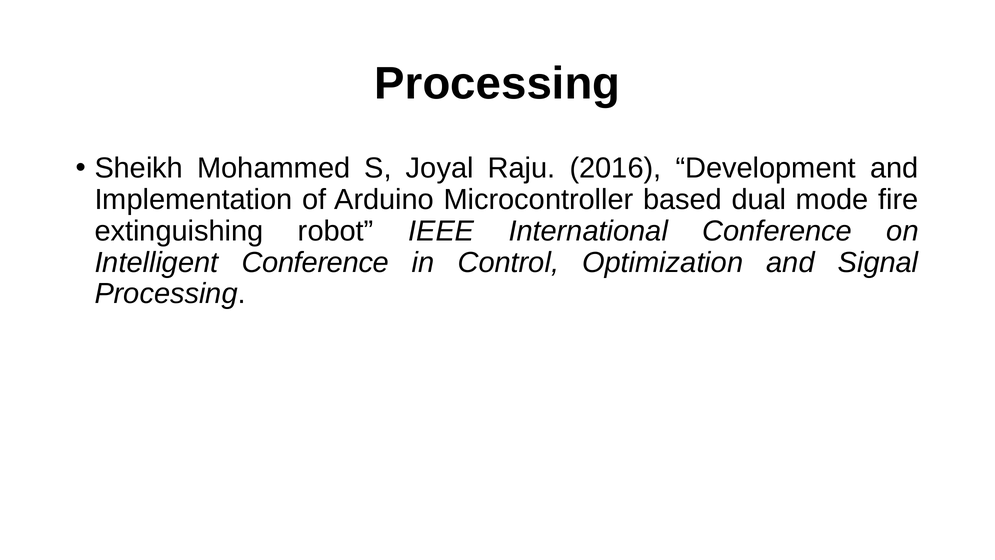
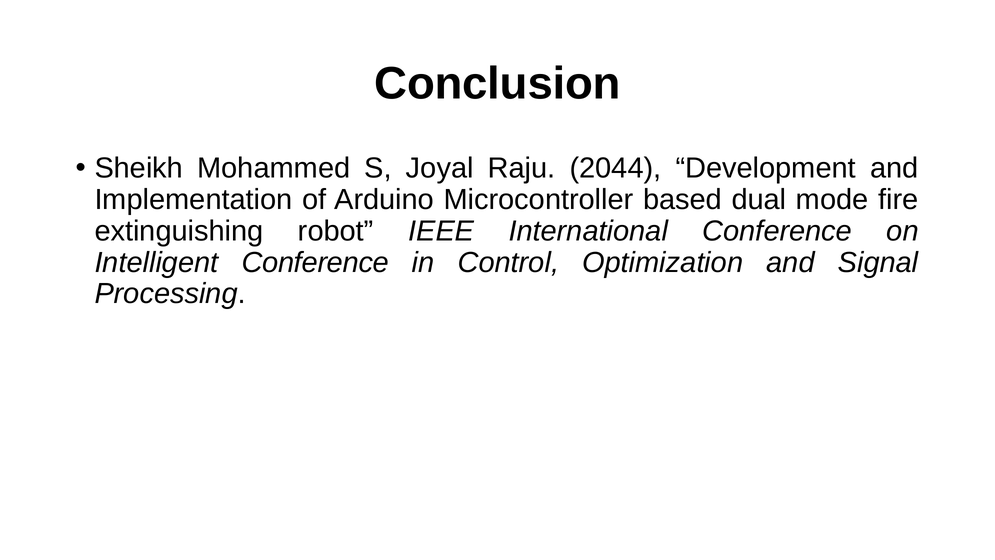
Processing at (497, 84): Processing -> Conclusion
2016: 2016 -> 2044
